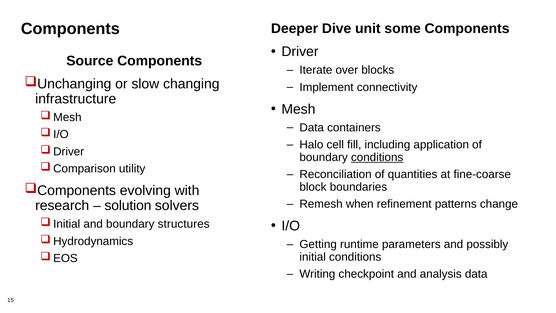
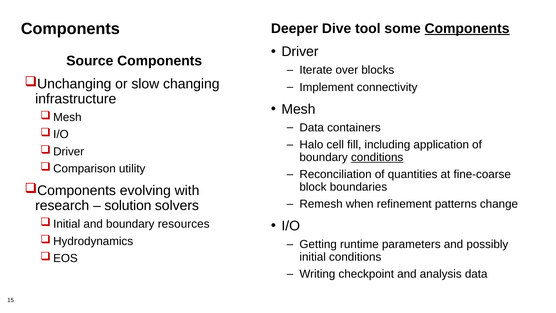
unit: unit -> tool
Components at (467, 29) underline: none -> present
structures: structures -> resources
